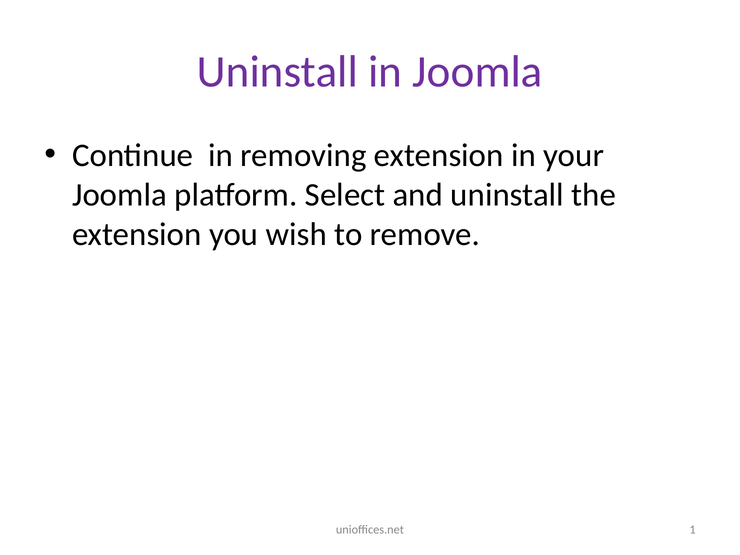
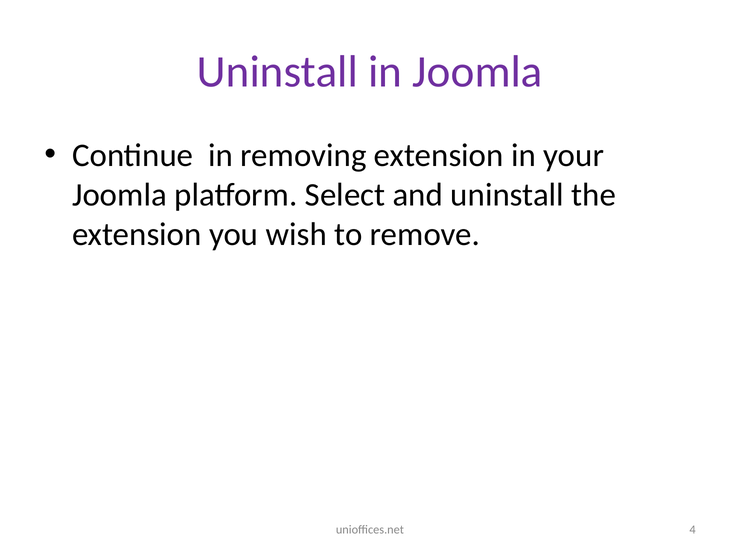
1: 1 -> 4
